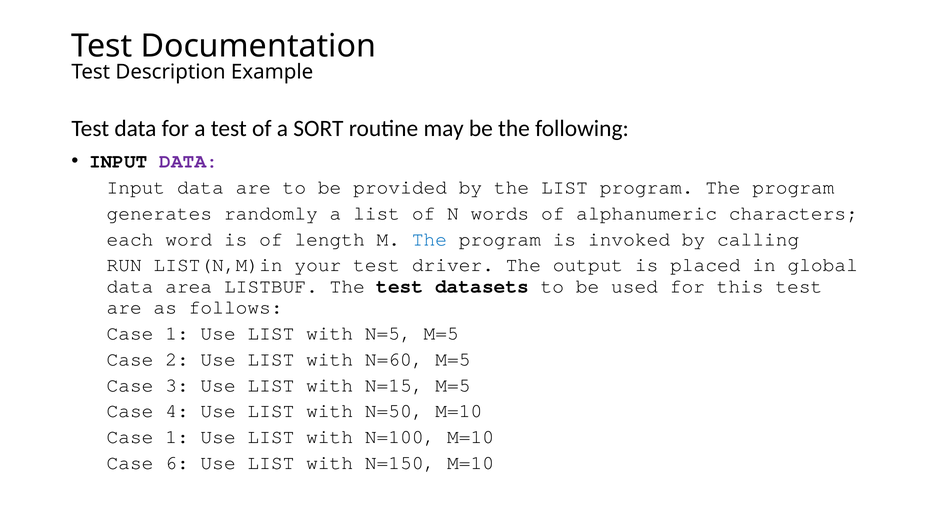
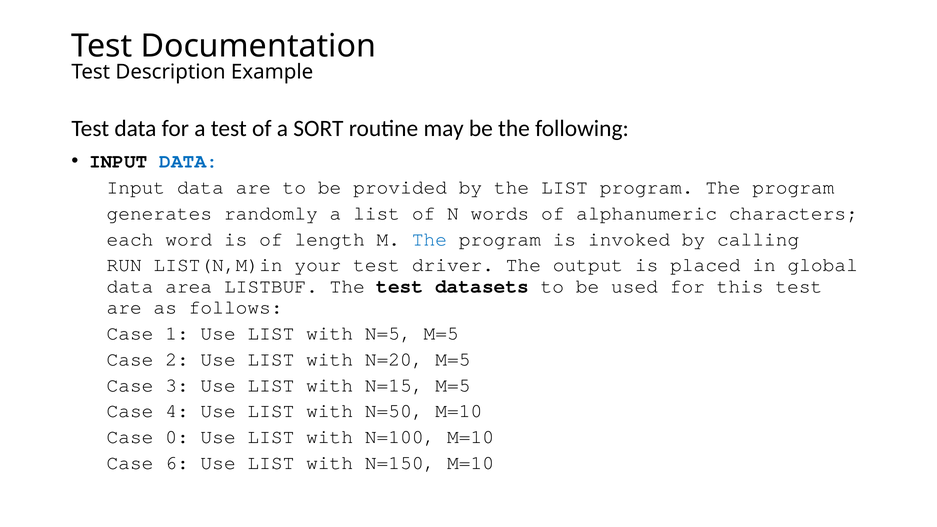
DATA at (189, 161) colour: purple -> blue
N=60: N=60 -> N=20
1 at (177, 437): 1 -> 0
